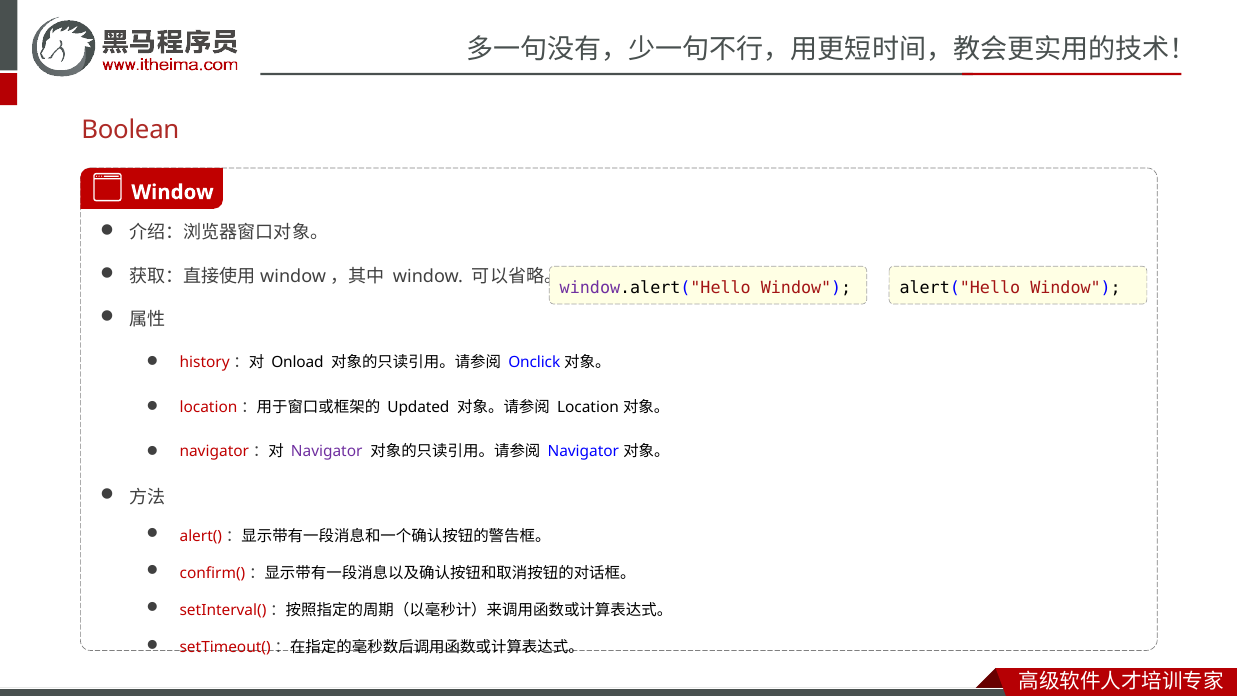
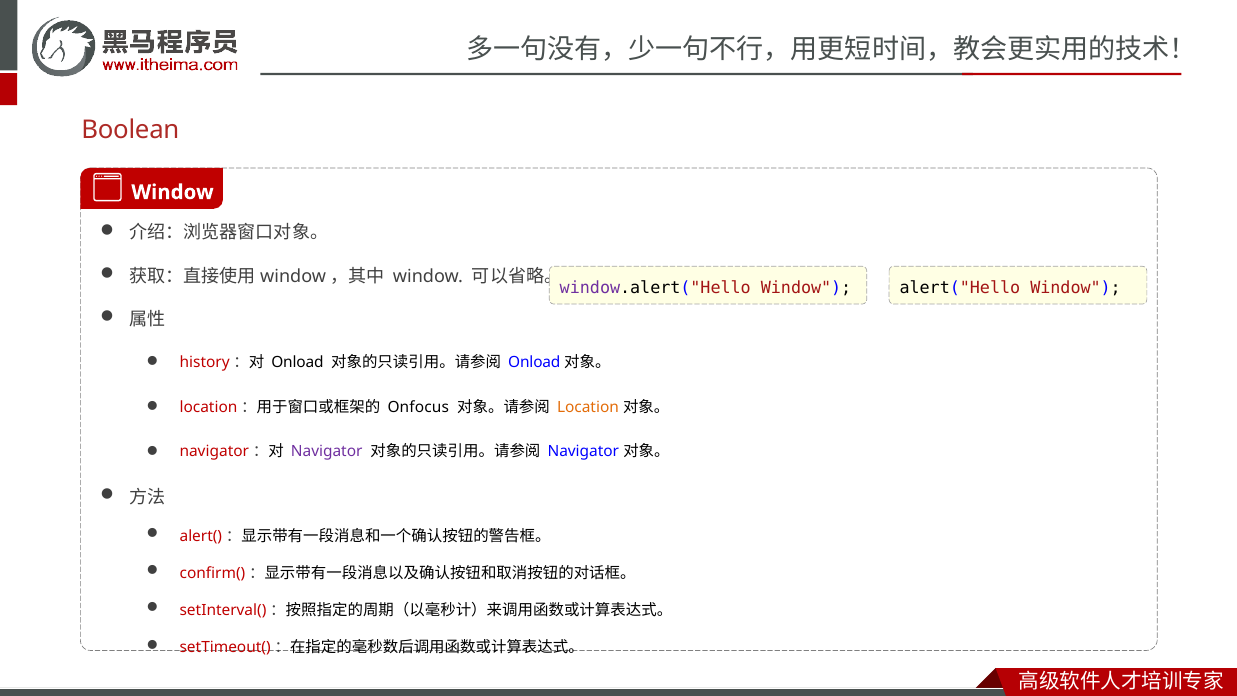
Onclick at (534, 362): Onclick -> Onload
Updated: Updated -> Onfocus
Location colour: black -> orange
